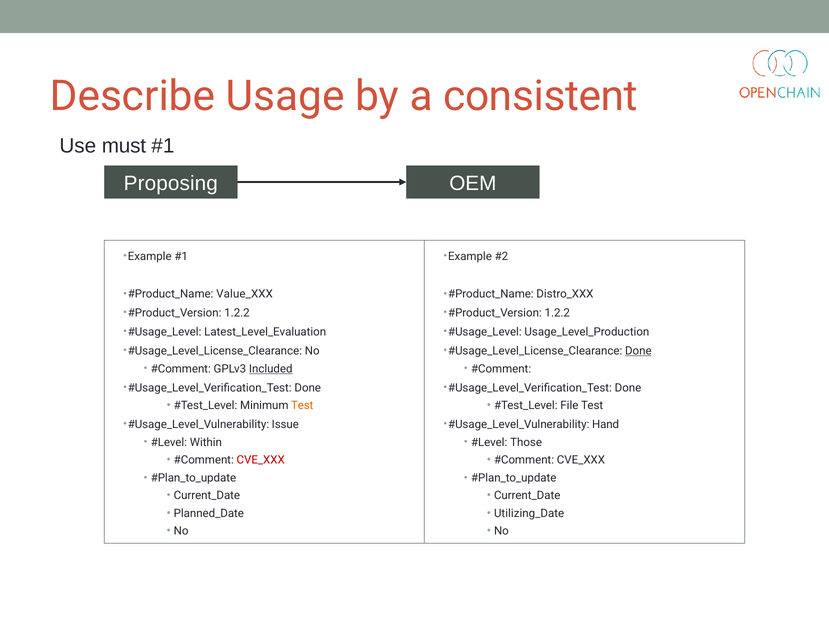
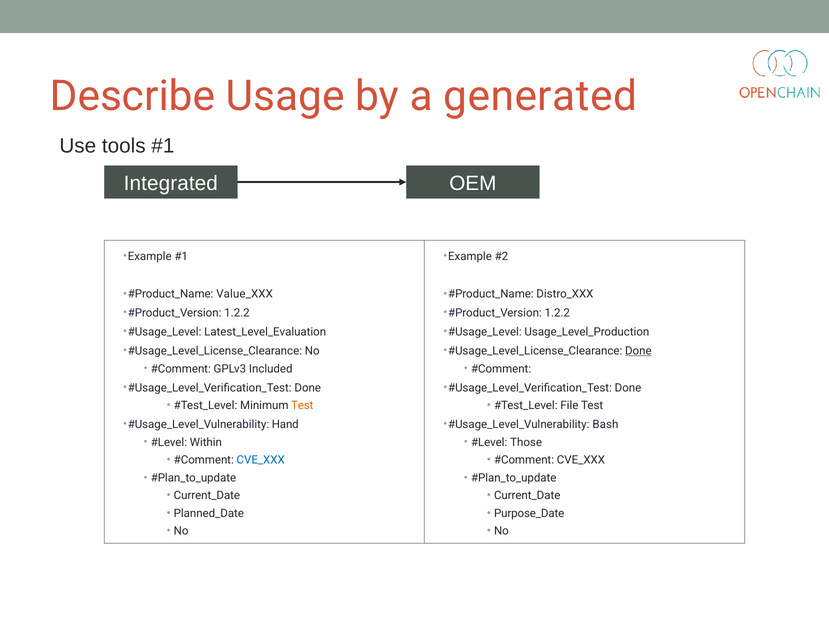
consistent: consistent -> generated
must: must -> tools
Proposing: Proposing -> Integrated
Included underline: present -> none
Issue: Issue -> Hand
Hand: Hand -> Bash
CVE_XXX at (261, 461) colour: red -> blue
Utilizing_Date: Utilizing_Date -> Purpose_Date
